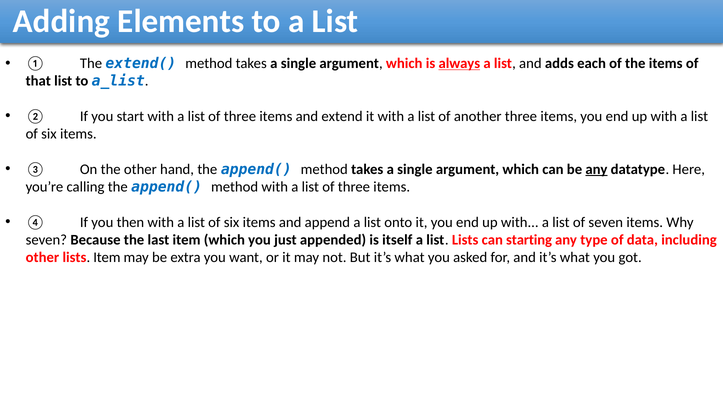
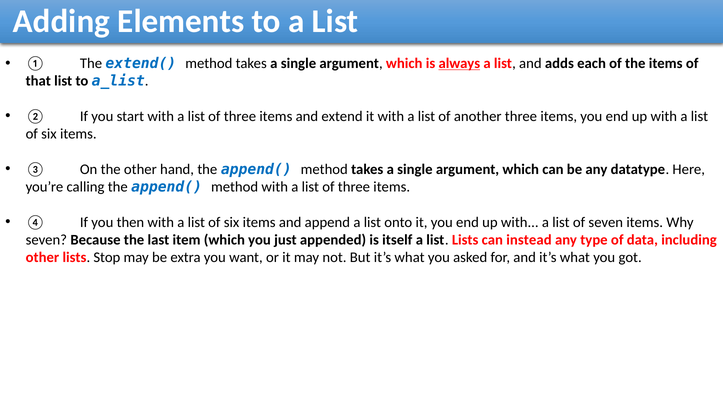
any at (596, 169) underline: present -> none
starting: starting -> instead
lists Item: Item -> Stop
